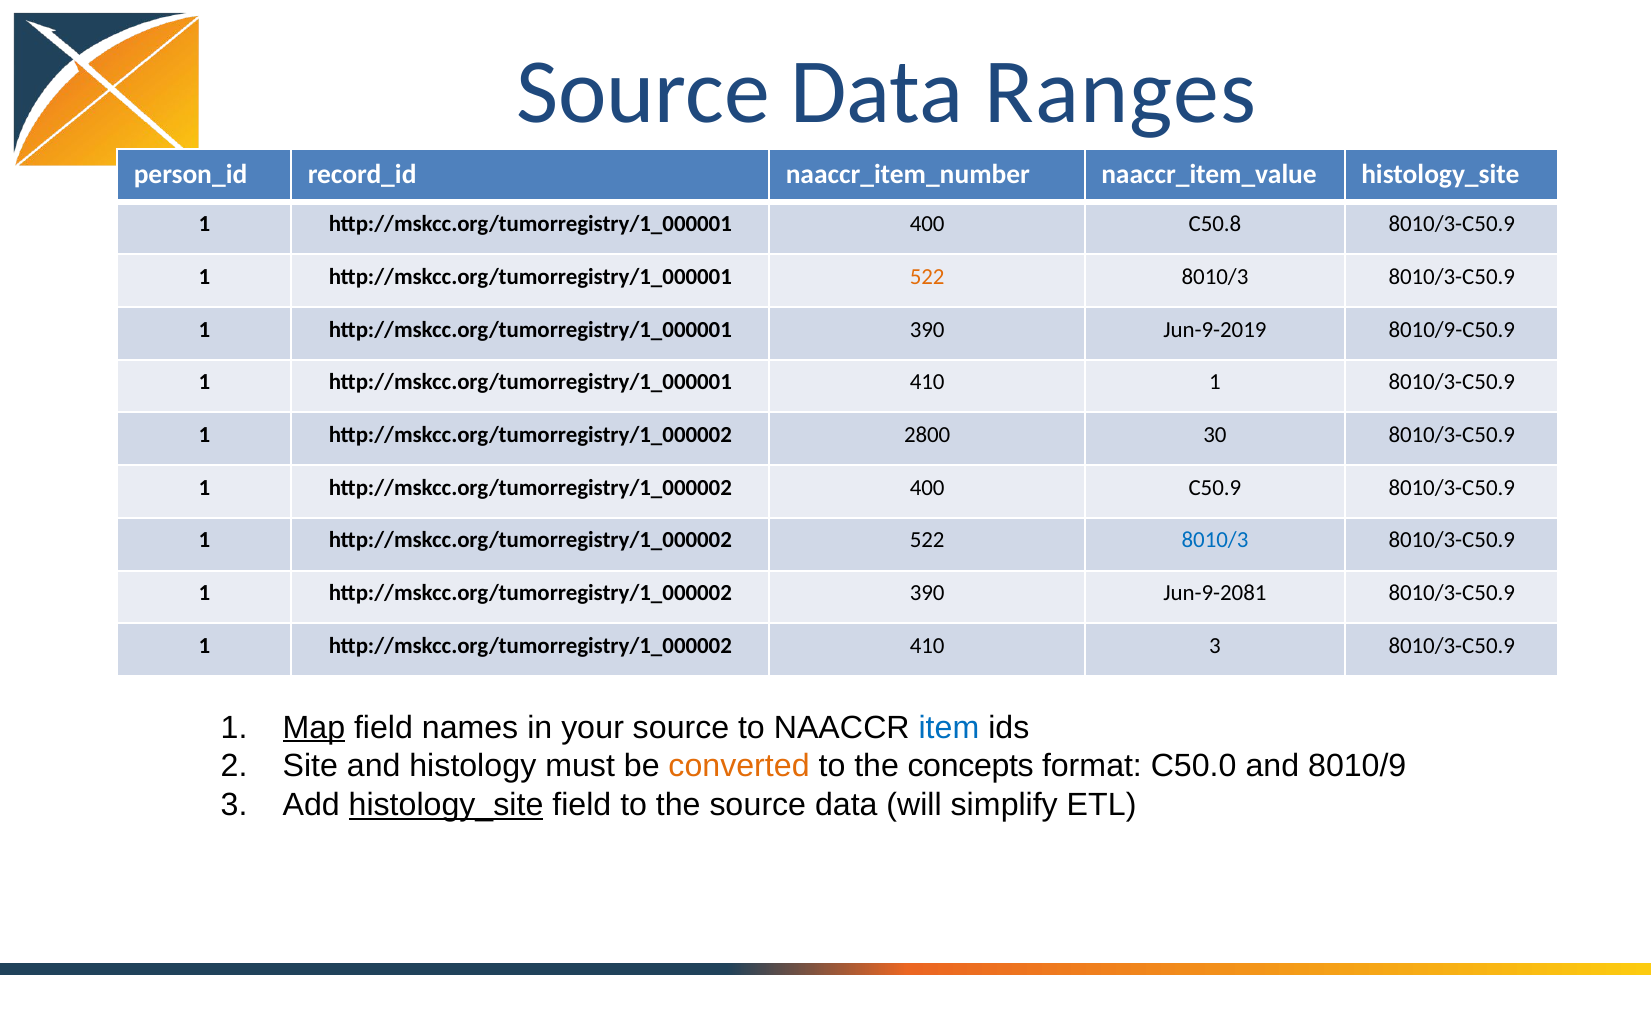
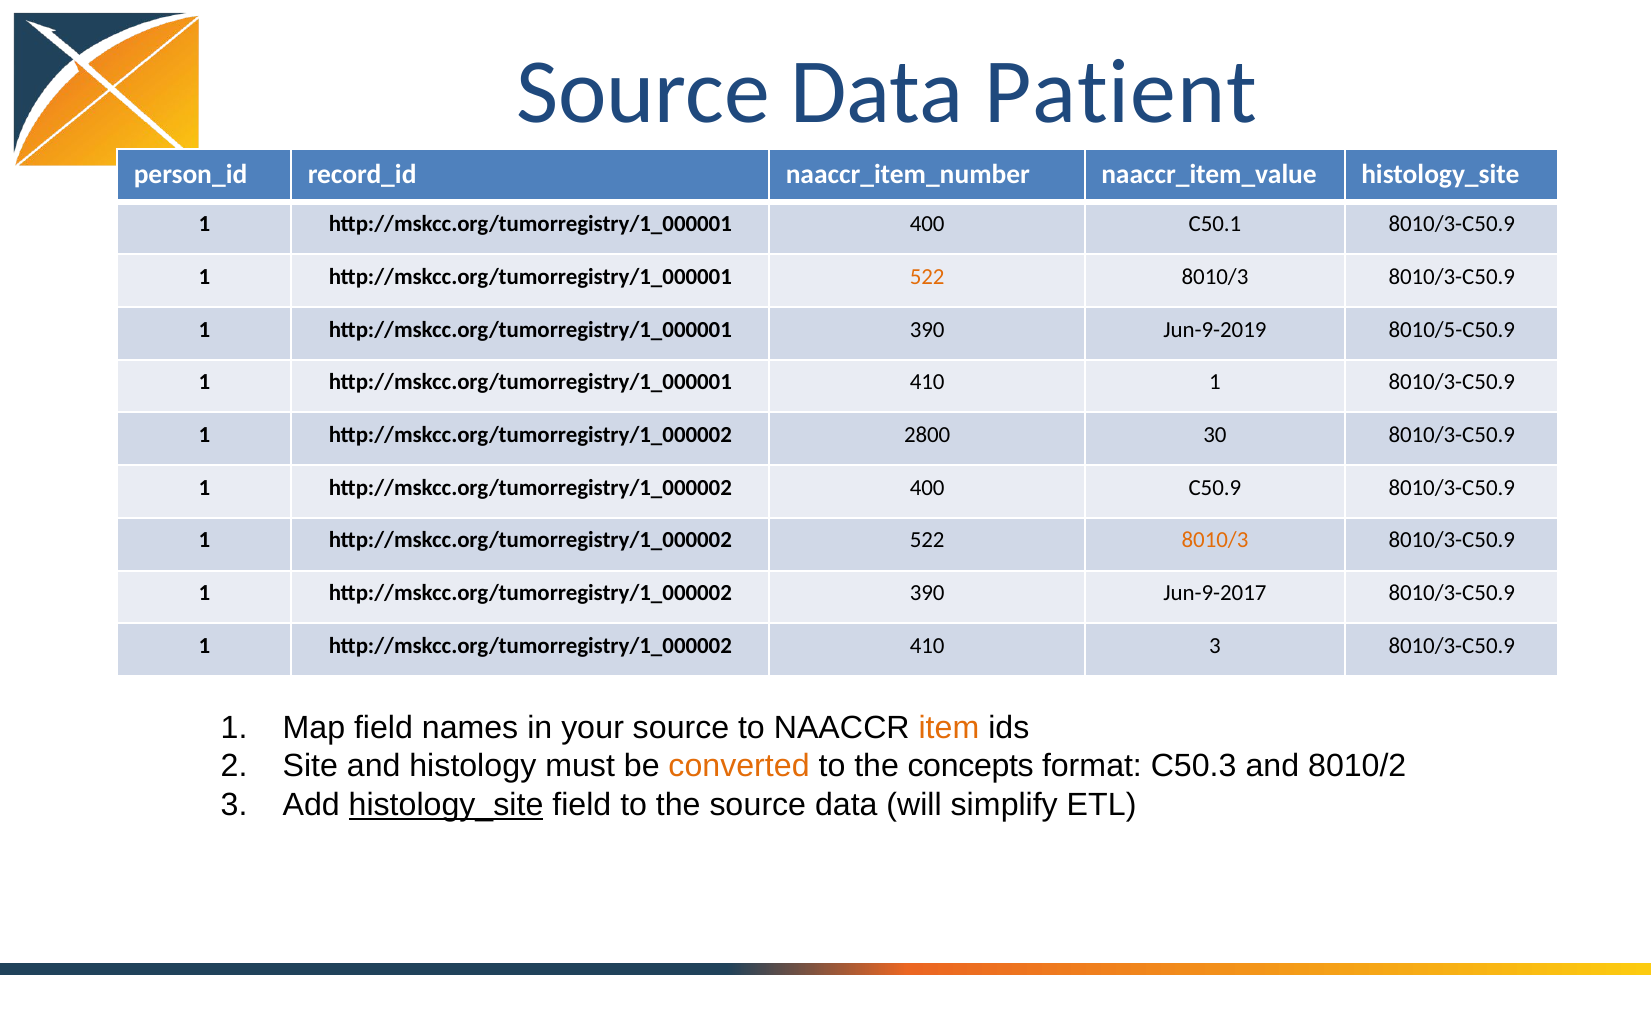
Ranges: Ranges -> Patient
C50.8: C50.8 -> C50.1
8010/9-C50.9: 8010/9-C50.9 -> 8010/5-C50.9
8010/3 at (1215, 540) colour: blue -> orange
Jun-9-2081: Jun-9-2081 -> Jun-9-2017
Map underline: present -> none
item colour: blue -> orange
C50.0: C50.0 -> C50.3
8010/9: 8010/9 -> 8010/2
